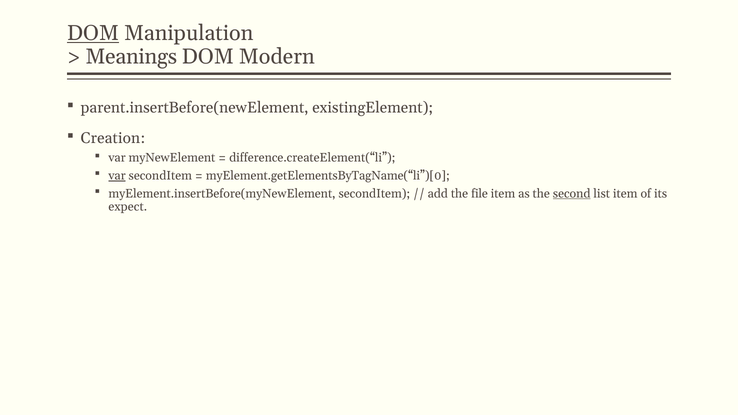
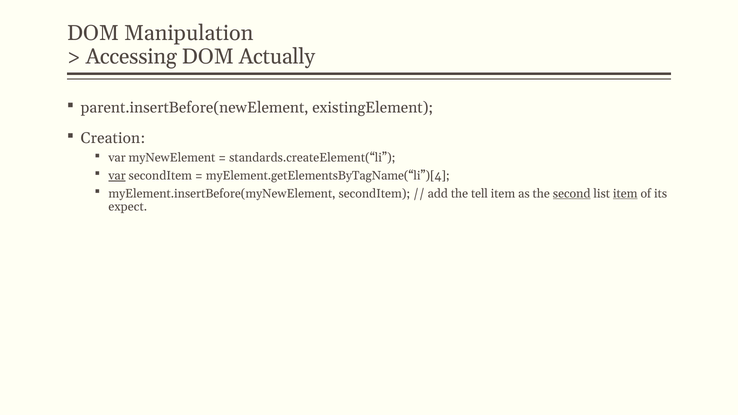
DOM at (93, 33) underline: present -> none
Meanings: Meanings -> Accessing
Modern: Modern -> Actually
difference.createElement(“li: difference.createElement(“li -> standards.createElement(“li
myElement.getElementsByTagName(“li”)[0: myElement.getElementsByTagName(“li”)[0 -> myElement.getElementsByTagName(“li”)[4
file: file -> tell
item at (625, 194) underline: none -> present
